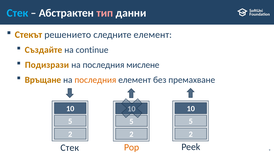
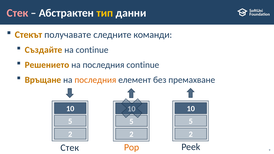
Стек at (17, 13) colour: light blue -> pink
тип colour: pink -> yellow
решението: решението -> получавате
следните елемент: елемент -> команди
Подизрази: Подизрази -> Решението
последния мислене: мислене -> continue
